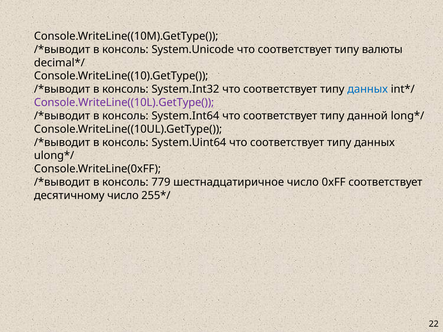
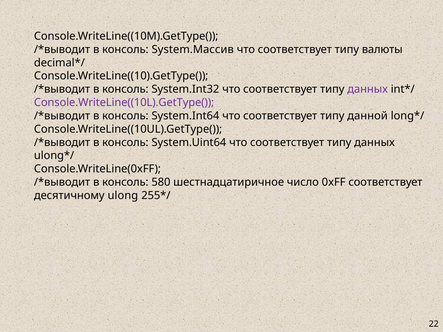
System.Unicode: System.Unicode -> System.Массив
данных at (368, 89) colour: blue -> purple
779: 779 -> 580
десятичному число: число -> ulong
